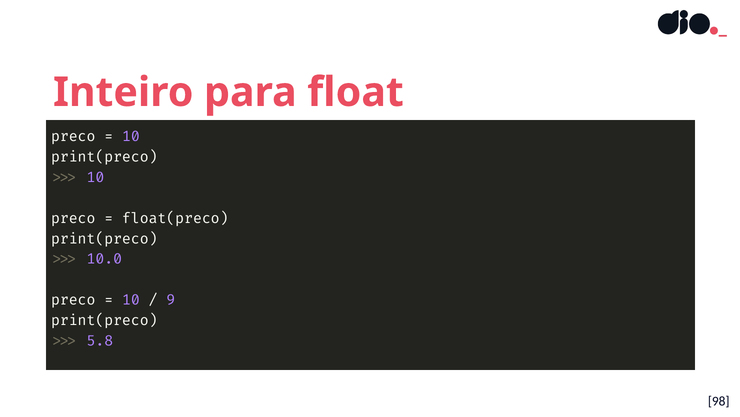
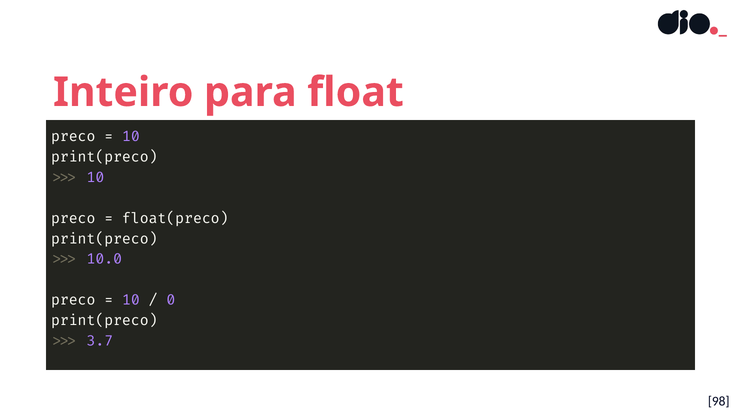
9: 9 -> 0
5.8: 5.8 -> 3.7
